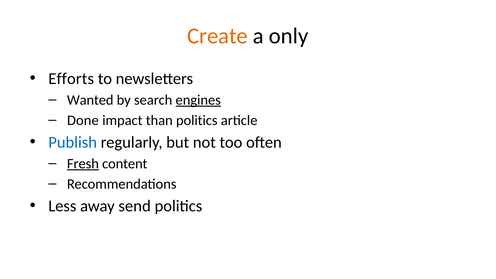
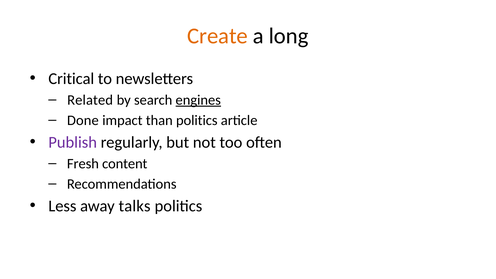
only: only -> long
Efforts: Efforts -> Critical
Wanted: Wanted -> Related
Publish colour: blue -> purple
Fresh underline: present -> none
send: send -> talks
